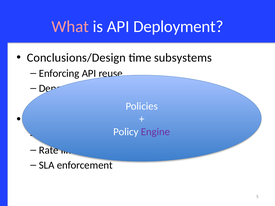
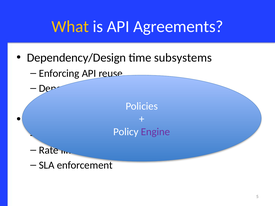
What colour: pink -> yellow
Deployment: Deployment -> Agreements
Conclusions/Design: Conclusions/Design -> Dependency/Design
